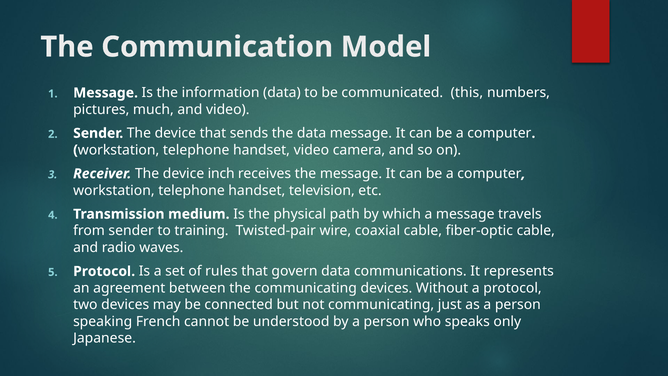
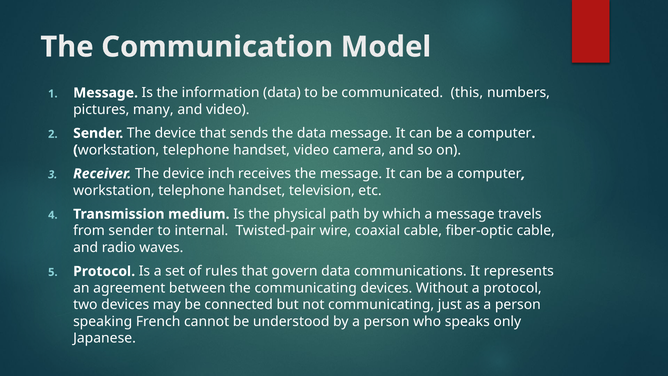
much: much -> many
training: training -> internal
